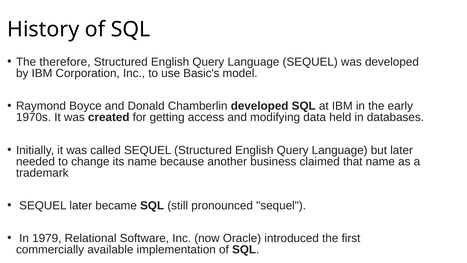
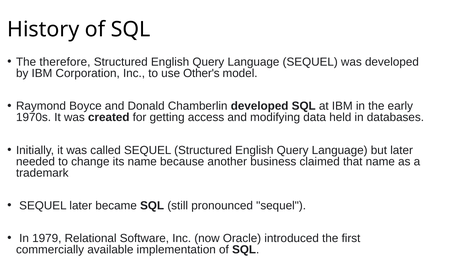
Basic's: Basic's -> Other's
